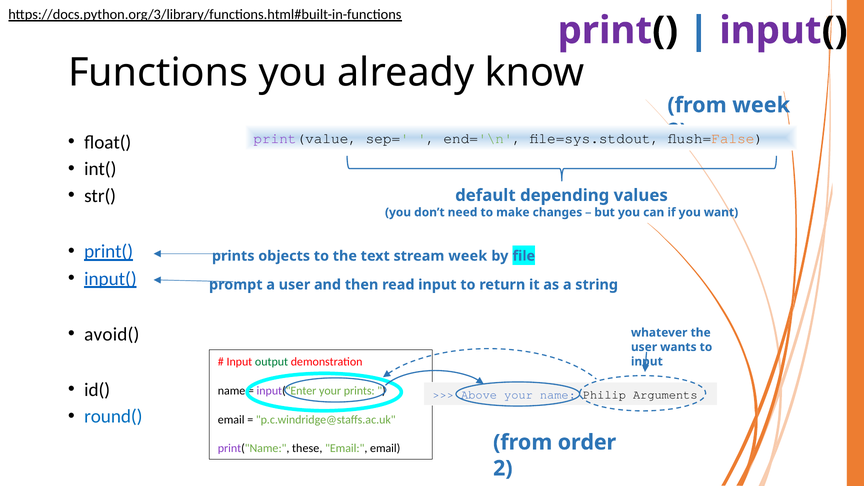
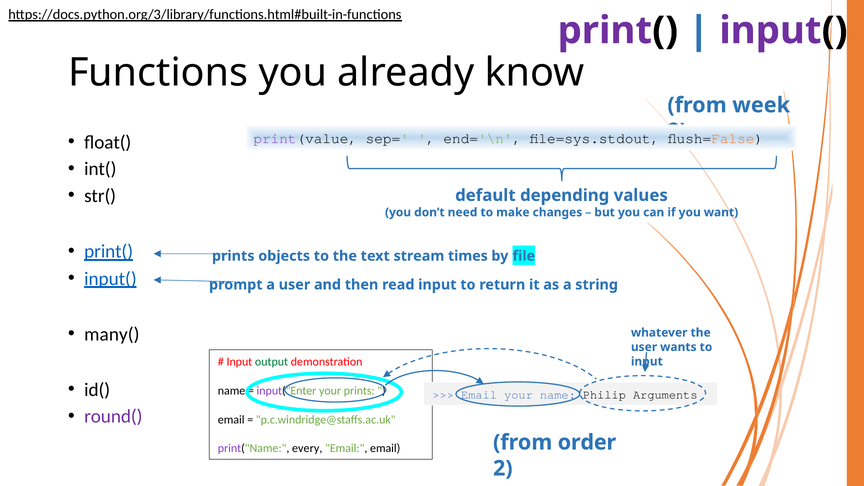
stream week: week -> times
avoid(: avoid( -> many(
Above at (479, 395): Above -> Email
round( colour: blue -> purple
these: these -> every
